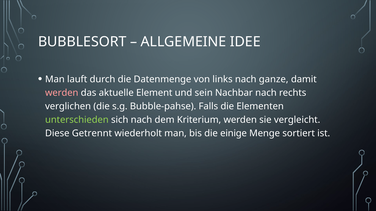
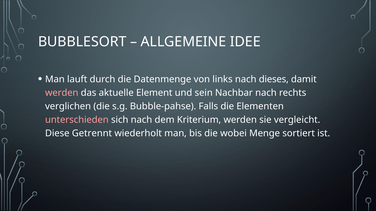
ganze: ganze -> dieses
unterschieden colour: light green -> pink
einige: einige -> wobei
